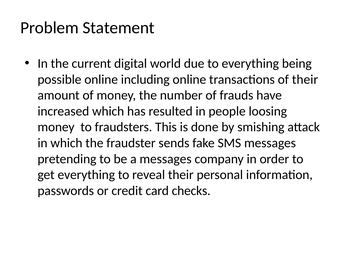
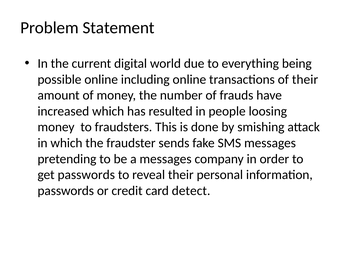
get everything: everything -> passwords
checks: checks -> detect
